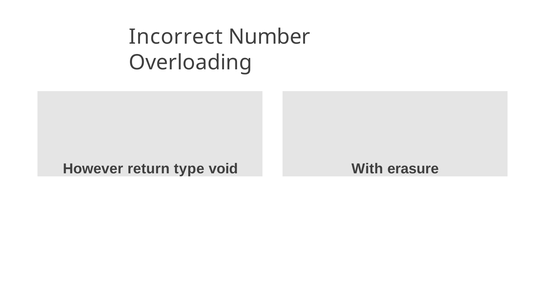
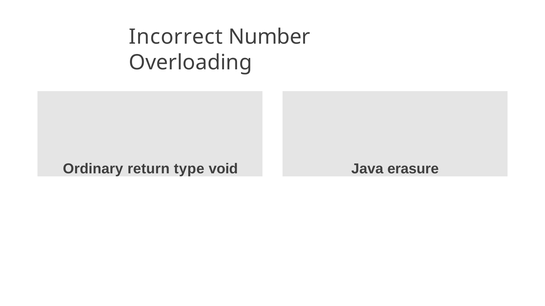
However: However -> Ordinary
With: With -> Java
